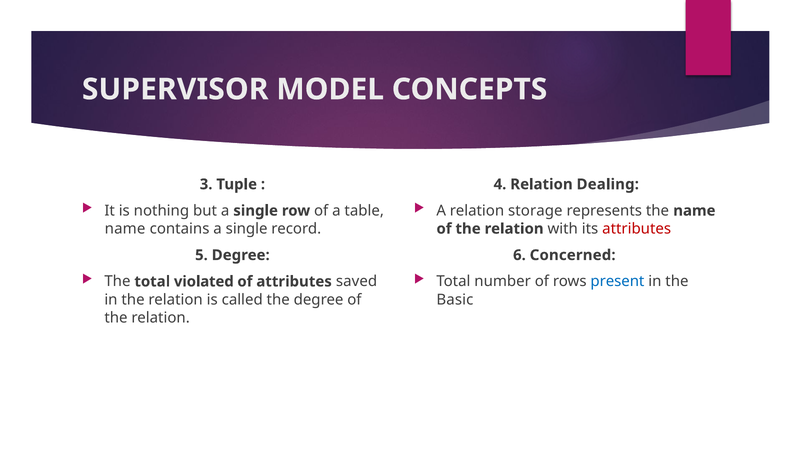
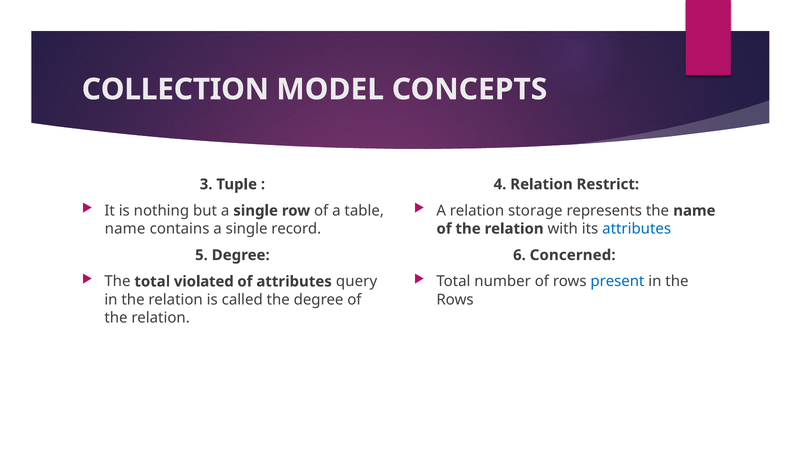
SUPERVISOR: SUPERVISOR -> COLLECTION
Dealing: Dealing -> Restrict
attributes at (637, 229) colour: red -> blue
saved: saved -> query
Basic at (455, 299): Basic -> Rows
